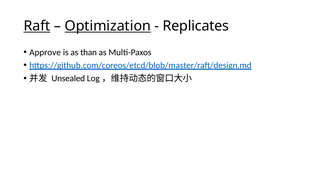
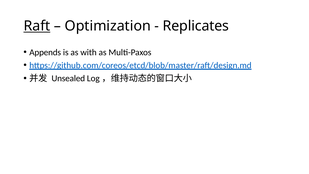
Optimization underline: present -> none
Approve: Approve -> Appends
than: than -> with
